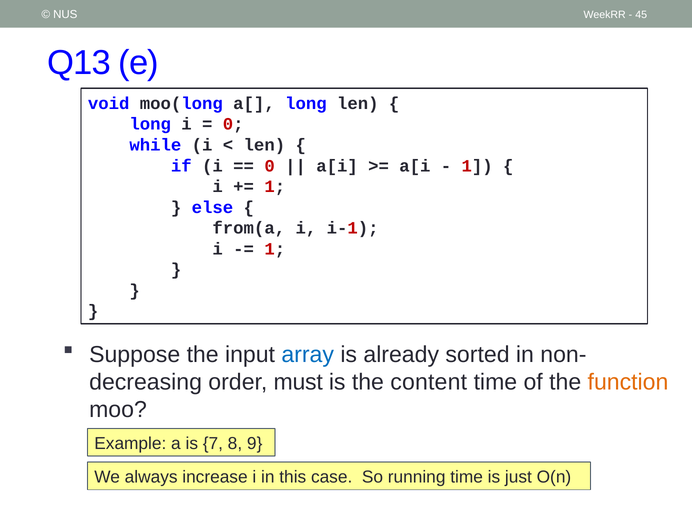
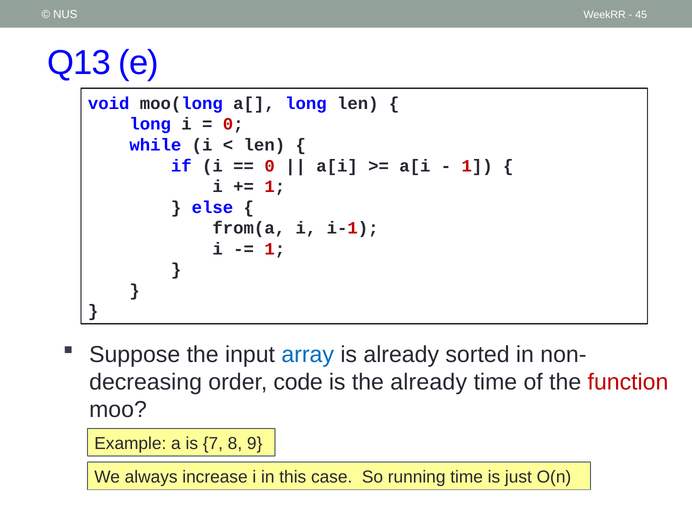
must: must -> code
the content: content -> already
function colour: orange -> red
